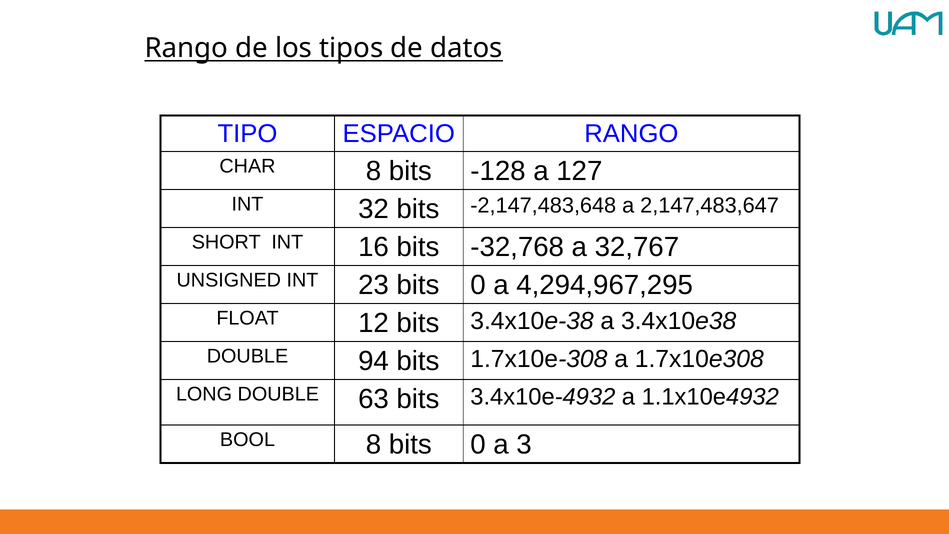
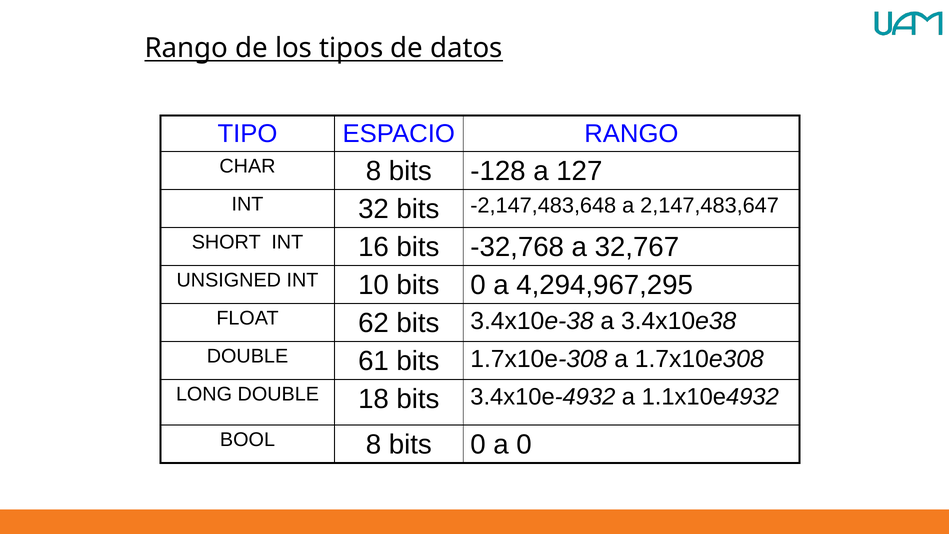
23: 23 -> 10
12: 12 -> 62
94: 94 -> 61
63: 63 -> 18
a 3: 3 -> 0
